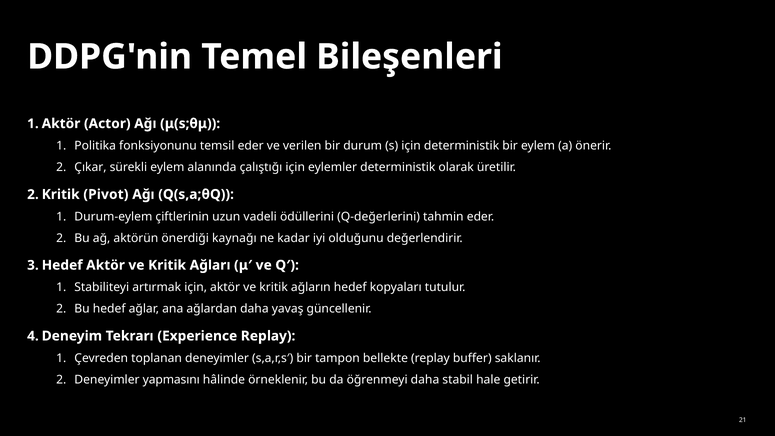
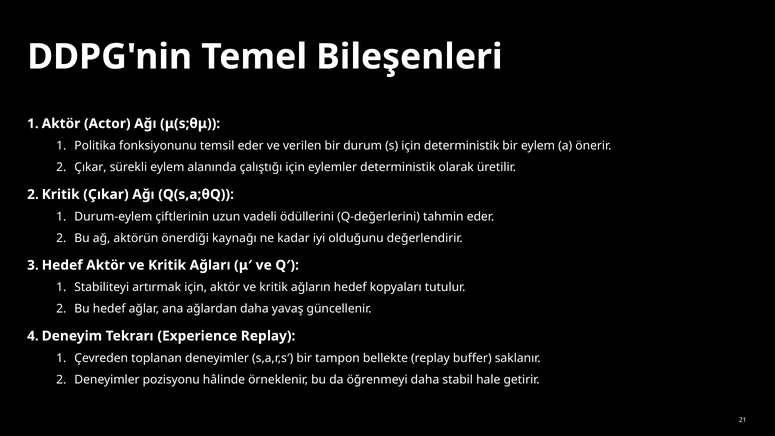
Pivot at (106, 194): Pivot -> Çıkar
yapmasını: yapmasını -> pozisyonu
